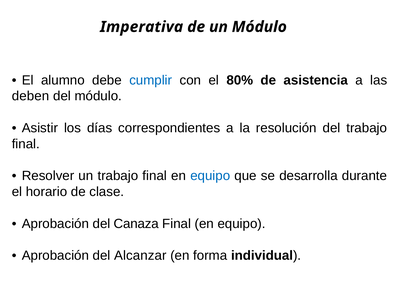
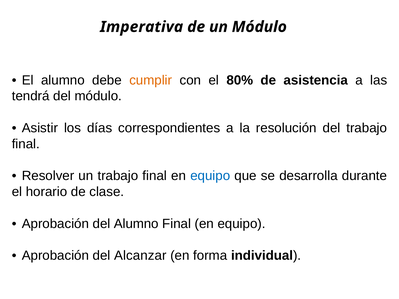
cumplir colour: blue -> orange
deben: deben -> tendrá
del Canaza: Canaza -> Alumno
